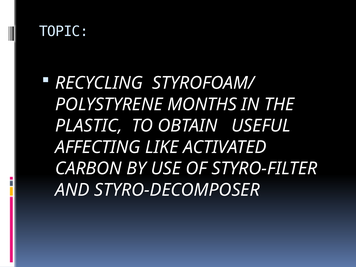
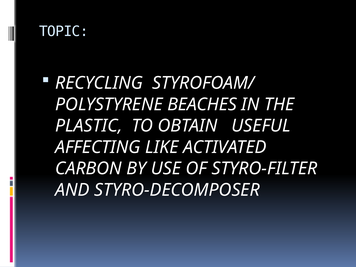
MONTHS: MONTHS -> BEACHES
